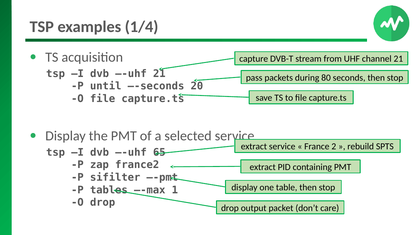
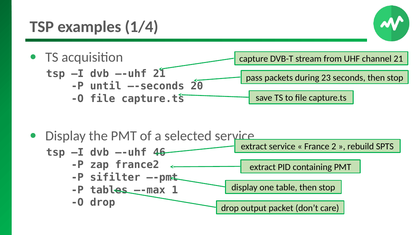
80: 80 -> 23
65: 65 -> 46
